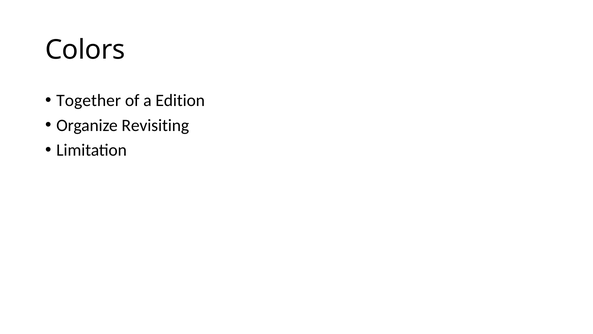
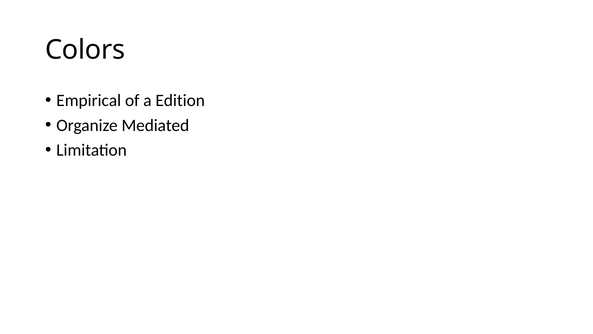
Together: Together -> Empirical
Revisiting: Revisiting -> Mediated
